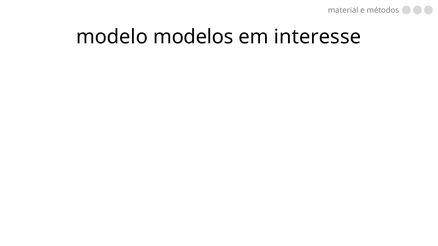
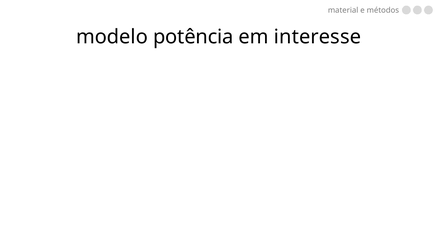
modelos: modelos -> potência
